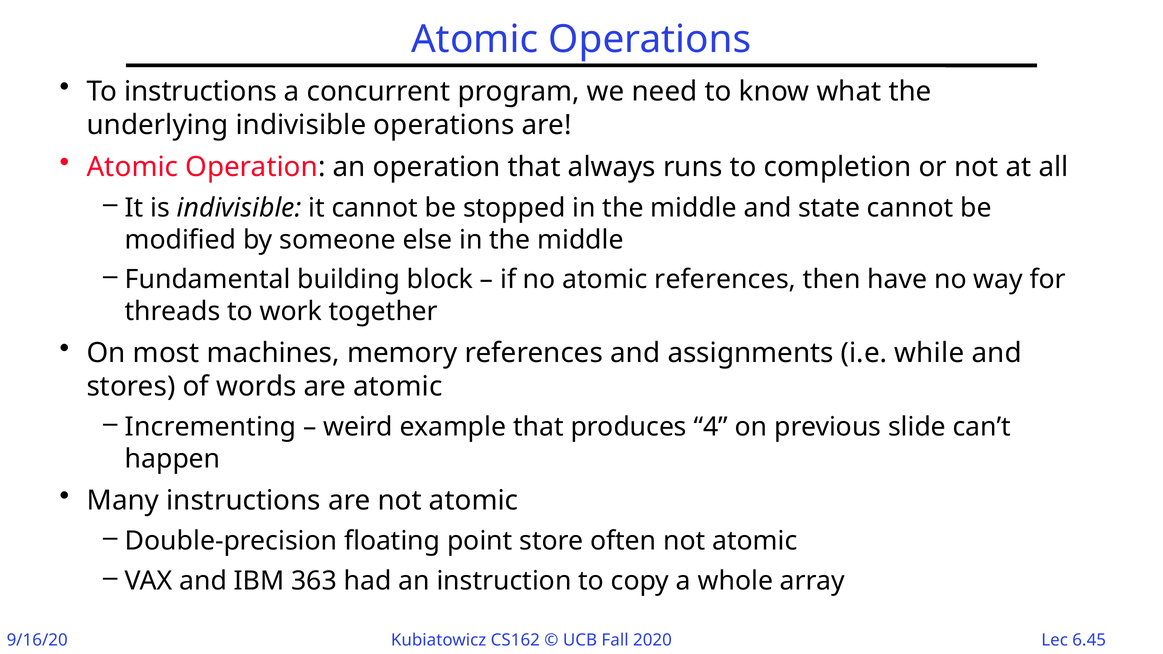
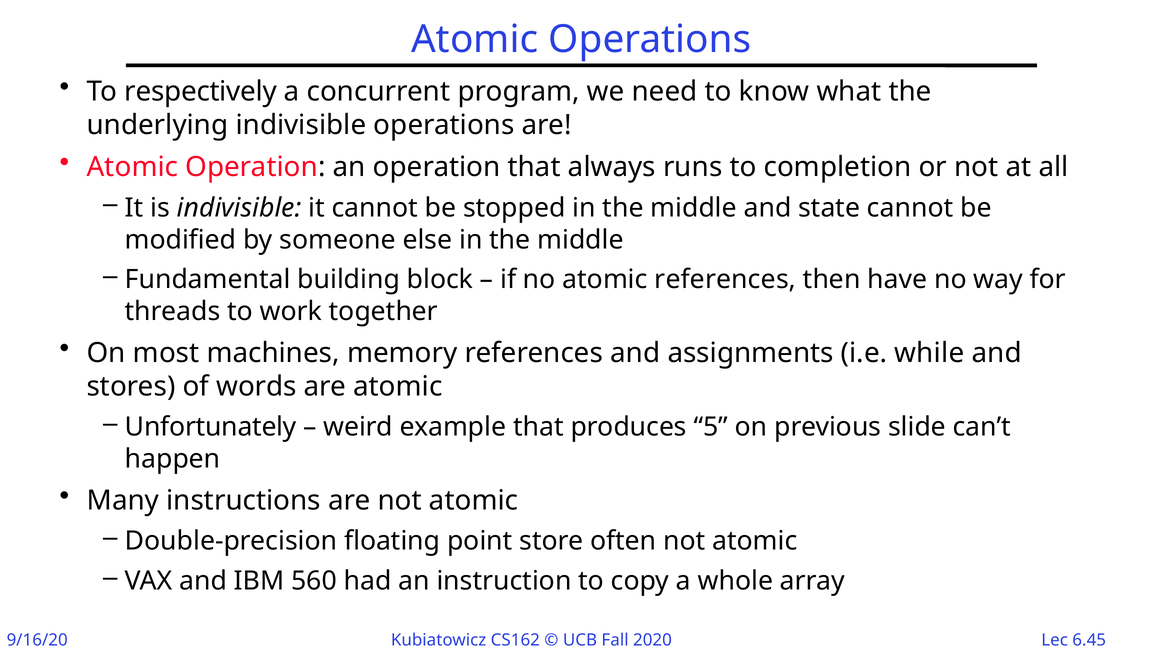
To instructions: instructions -> respectively
Incrementing: Incrementing -> Unfortunately
4: 4 -> 5
363: 363 -> 560
